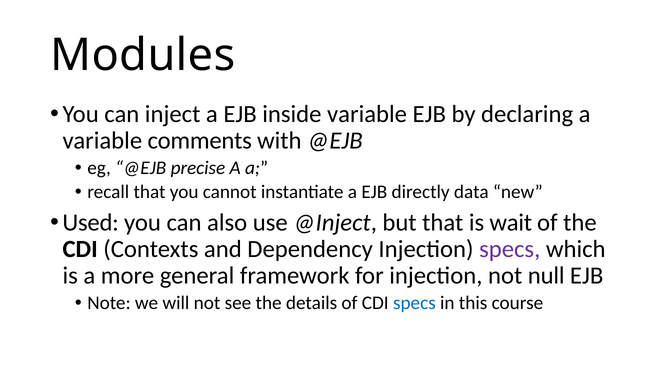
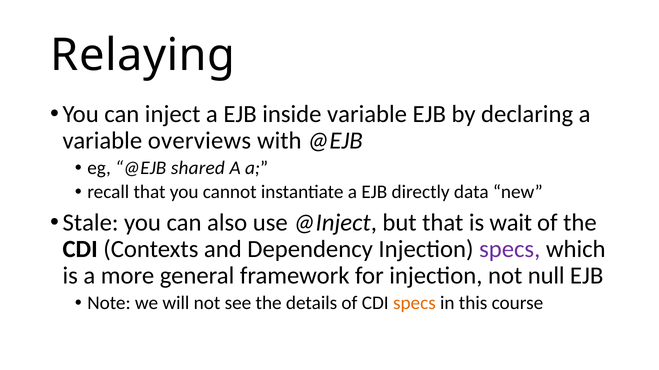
Modules: Modules -> Relaying
comments: comments -> overviews
precise: precise -> shared
Used: Used -> Stale
specs at (414, 304) colour: blue -> orange
